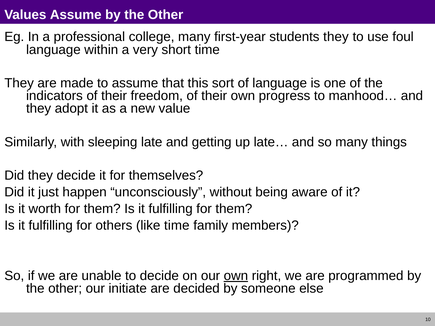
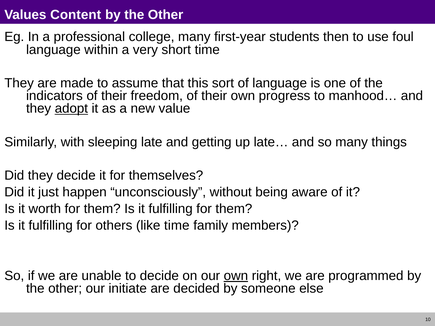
Values Assume: Assume -> Content
students they: they -> then
adopt underline: none -> present
